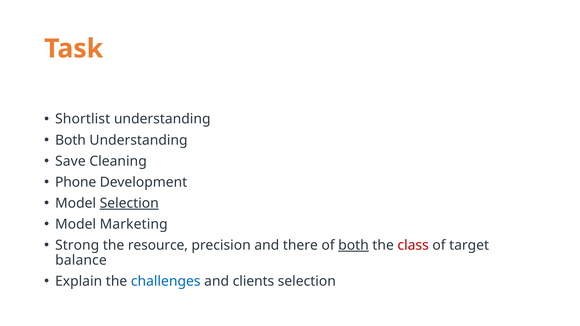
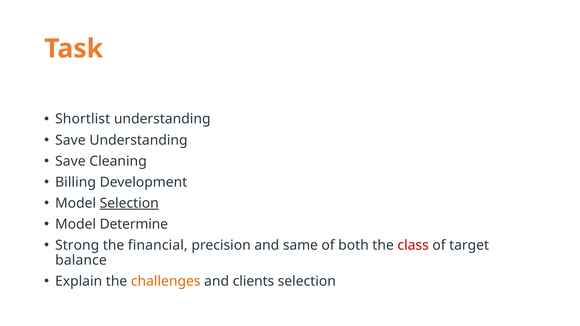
Both at (70, 140): Both -> Save
Phone: Phone -> Billing
Marketing: Marketing -> Determine
resource: resource -> financial
there: there -> same
both at (354, 245) underline: present -> none
challenges colour: blue -> orange
